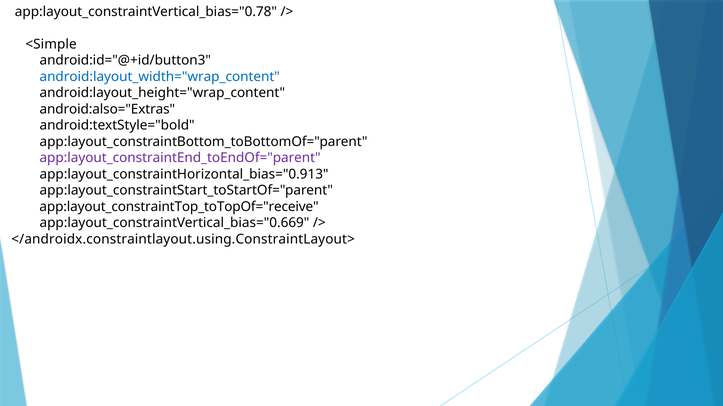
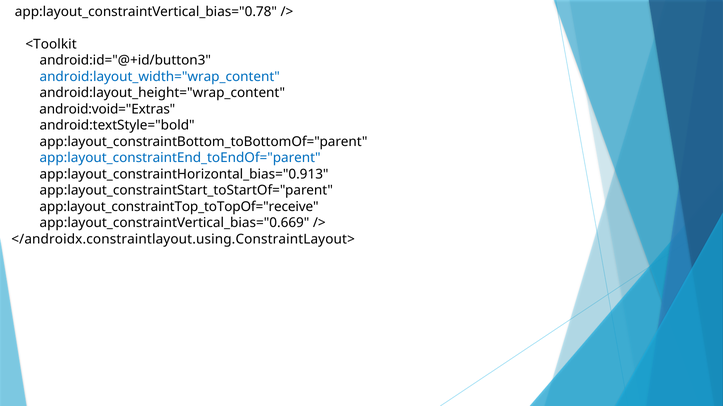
<Simple: <Simple -> <Toolkit
android:also="Extras: android:also="Extras -> android:void="Extras
app:layout_constraintEnd_toEndOf="parent colour: purple -> blue
